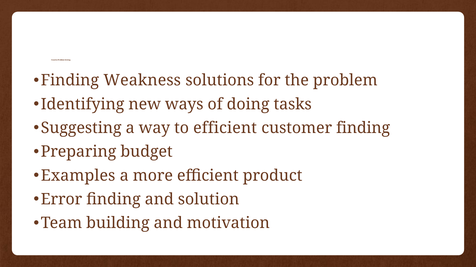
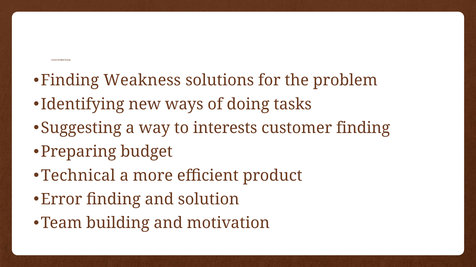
to efficient: efficient -> interests
Examples: Examples -> Technical
